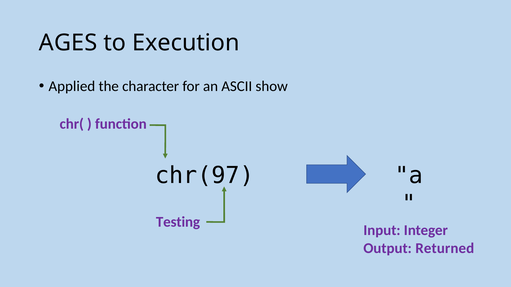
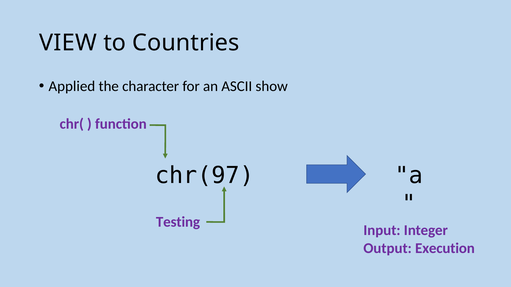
AGES: AGES -> VIEW
Execution: Execution -> Countries
Returned: Returned -> Execution
